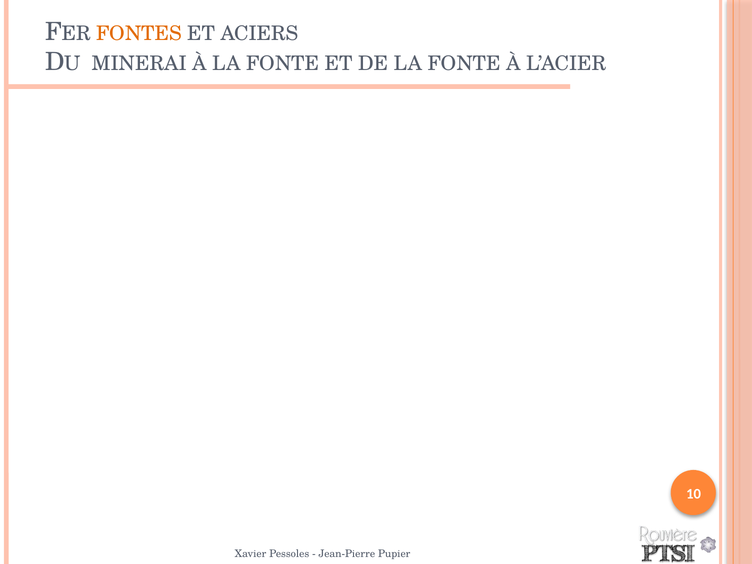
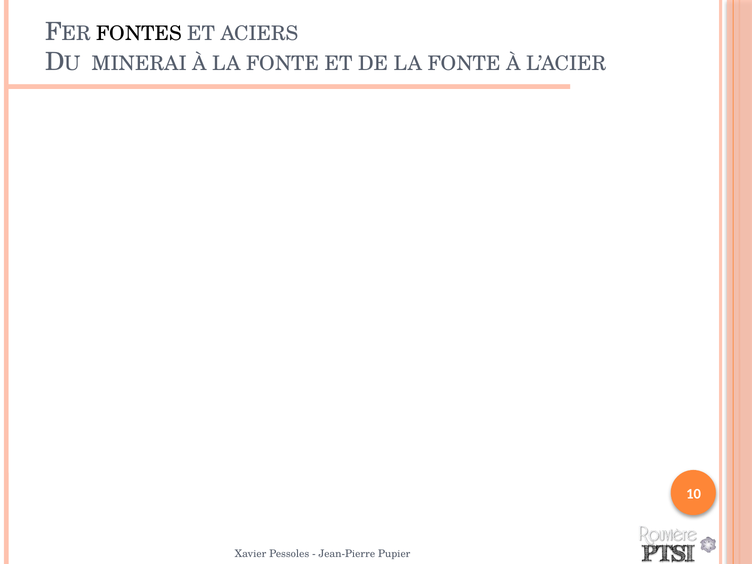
FONTES colour: orange -> black
